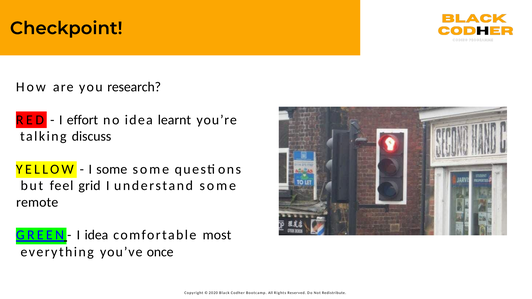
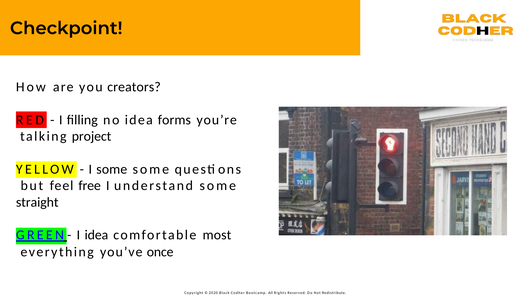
research: research -> creators
effort: effort -> ﬁlling
learnt: learnt -> forms
discuss: discuss -> project
grid: grid -> free
remote: remote -> straight
